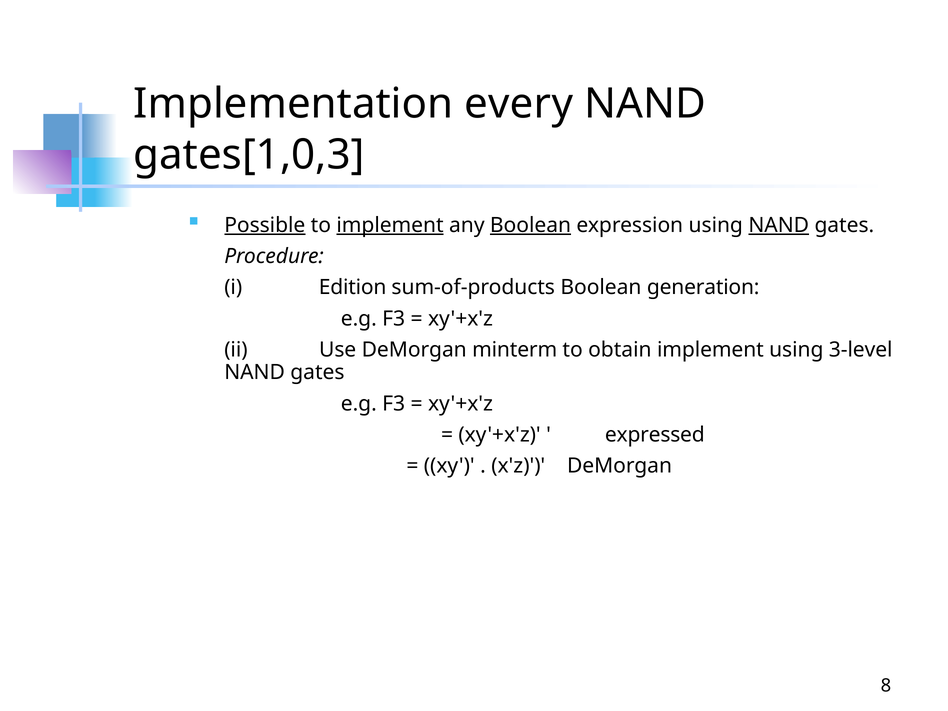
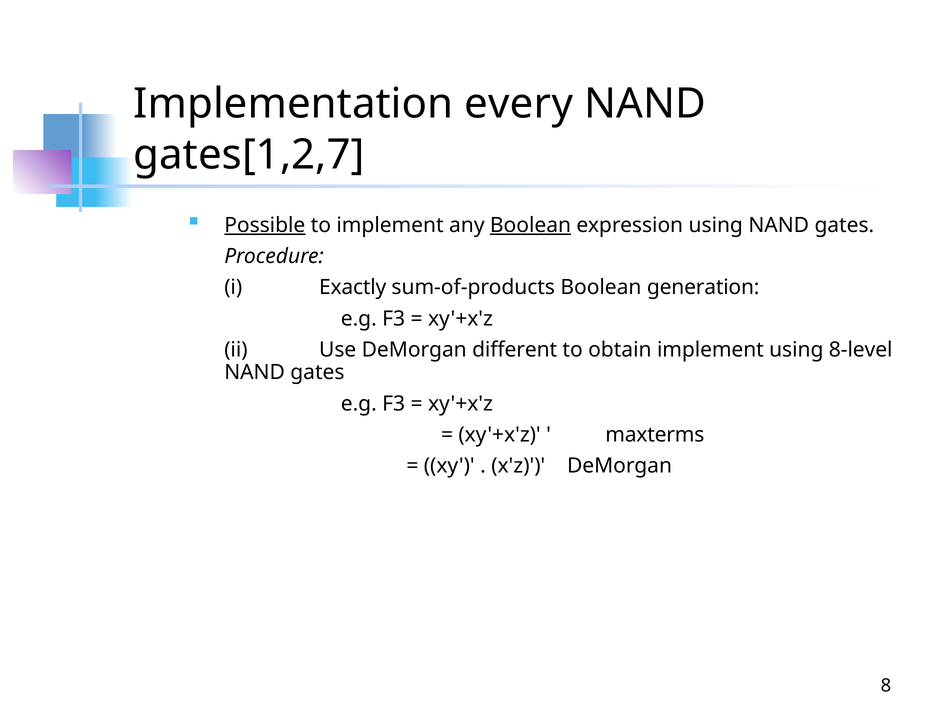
gates[1,0,3: gates[1,0,3 -> gates[1,2,7
implement at (390, 225) underline: present -> none
NAND at (779, 225) underline: present -> none
Edition: Edition -> Exactly
minterm: minterm -> different
3-level: 3-level -> 8-level
expressed: expressed -> maxterms
